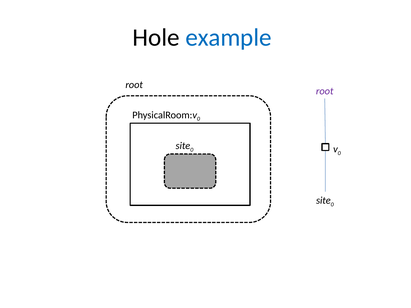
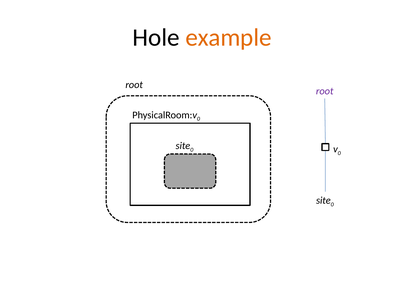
example colour: blue -> orange
